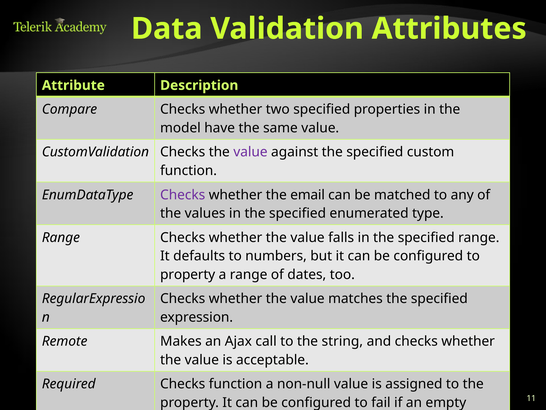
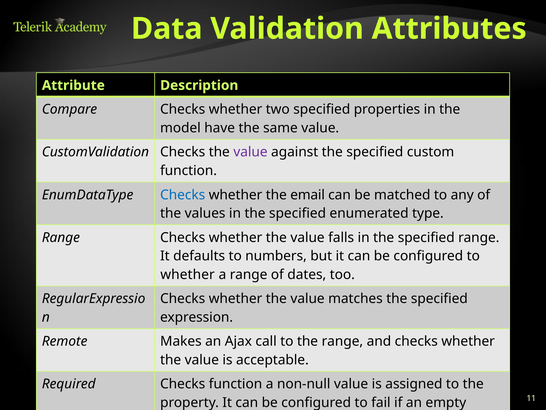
Checks at (183, 195) colour: purple -> blue
property at (188, 274): property -> whether
to the string: string -> range
